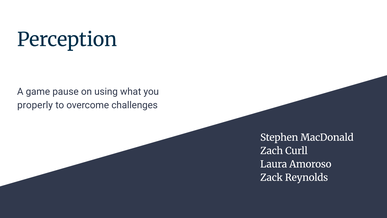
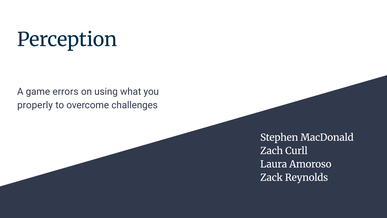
pause: pause -> errors
